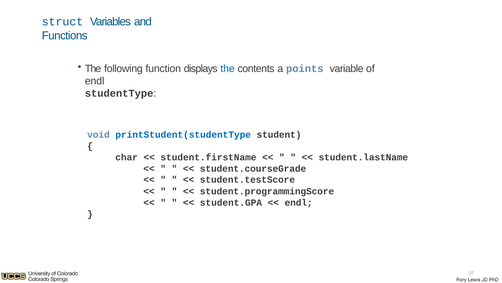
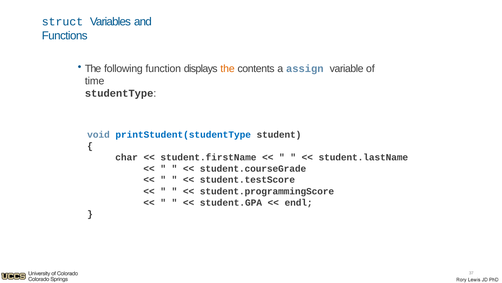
the at (228, 69) colour: blue -> orange
points: points -> assign
endl at (95, 81): endl -> time
